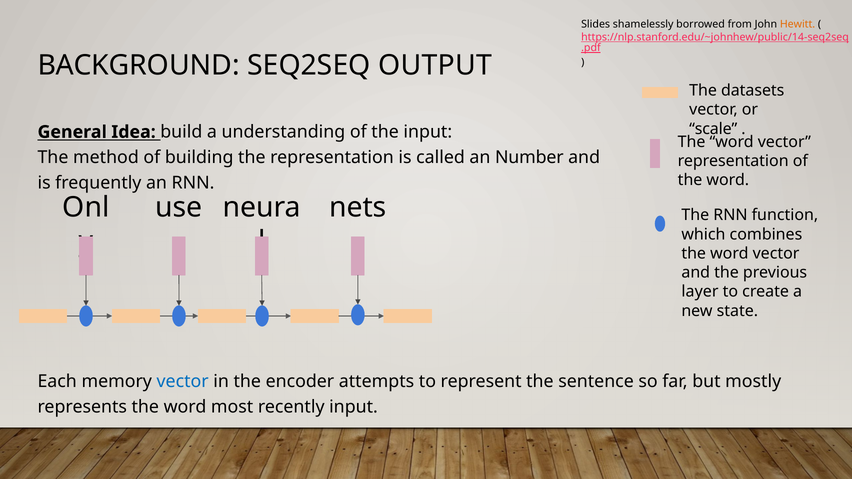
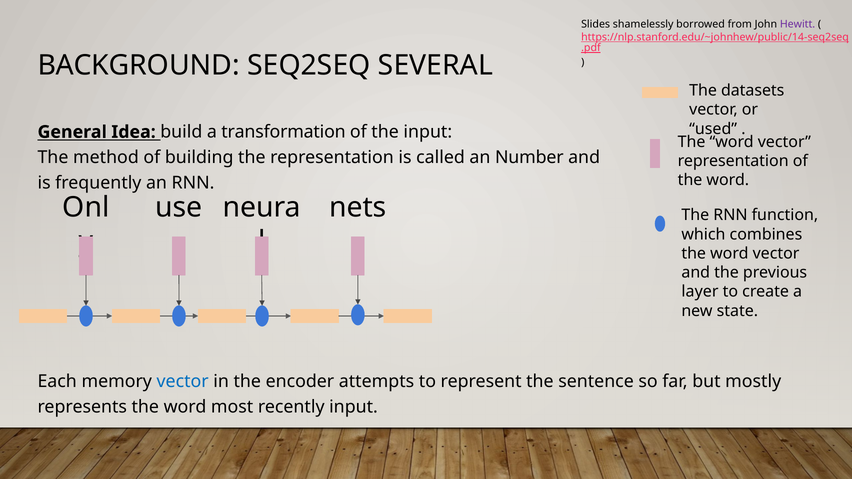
Hewitt colour: orange -> purple
OUTPUT: OUTPUT -> SEVERAL
scale: scale -> used
understanding: understanding -> transformation
